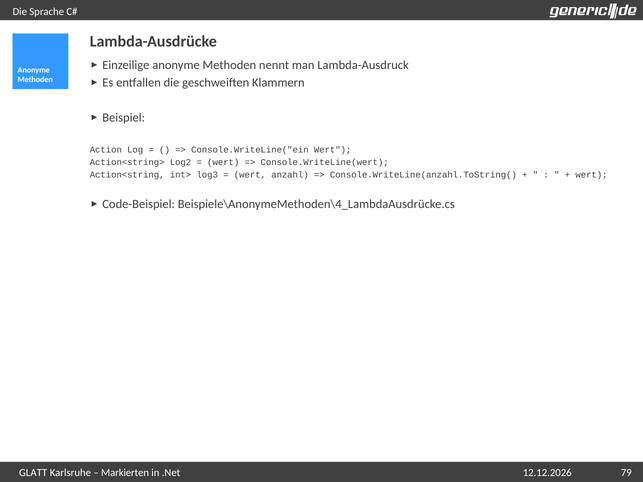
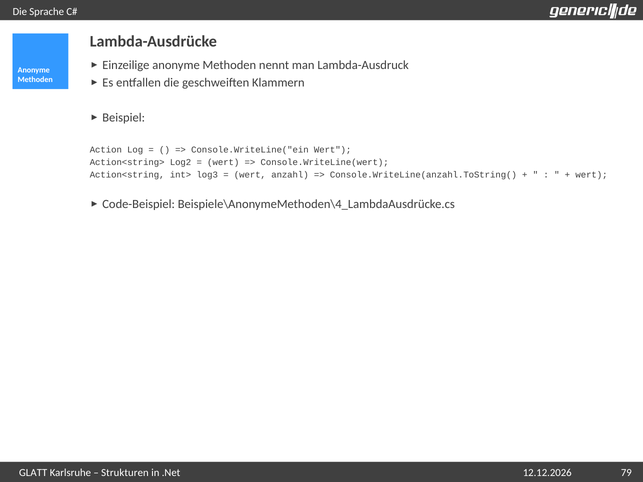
Markierten: Markierten -> Strukturen
